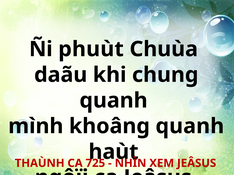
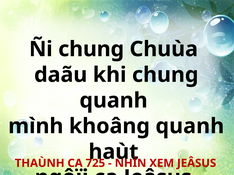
Ñi phuùt: phuùt -> chung
